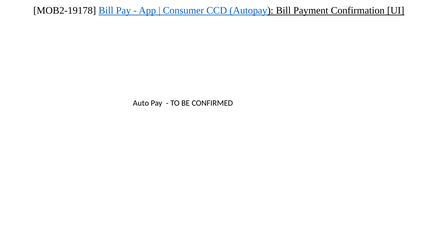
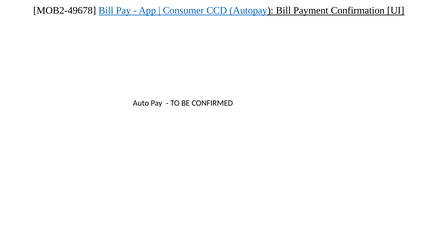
MOB2-19178: MOB2-19178 -> MOB2-49678
